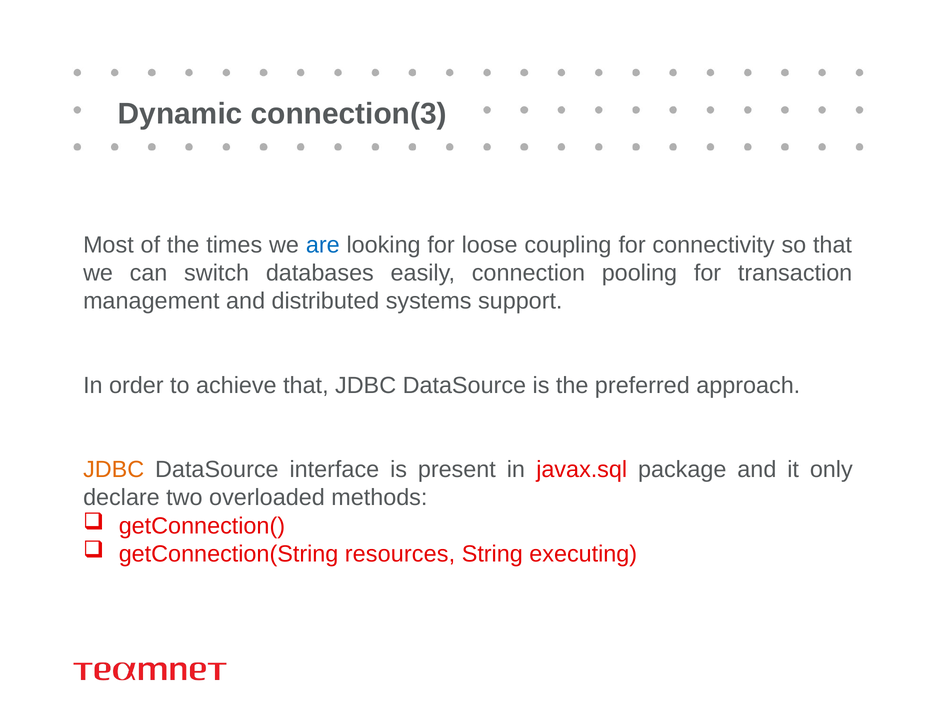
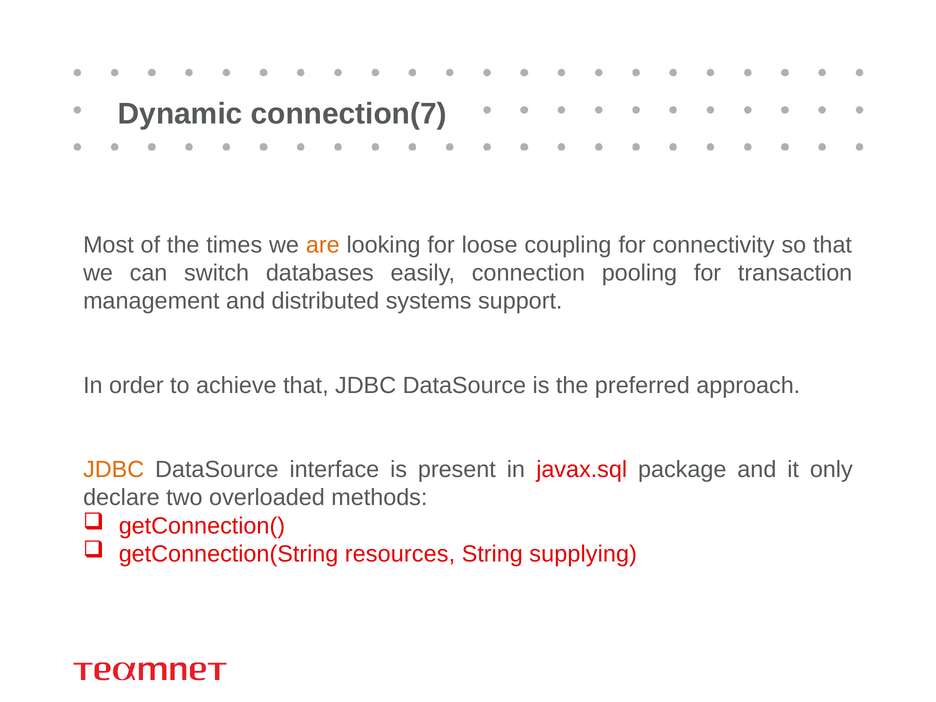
connection(3: connection(3 -> connection(7
are colour: blue -> orange
executing: executing -> supplying
